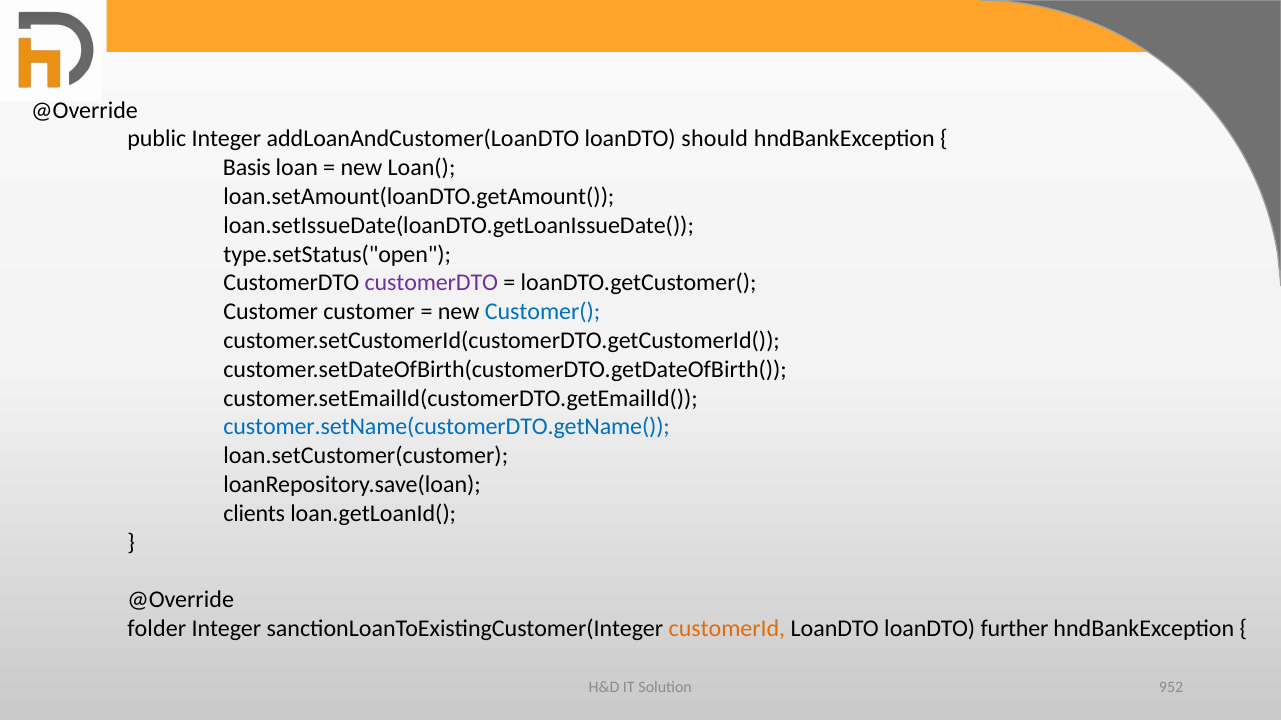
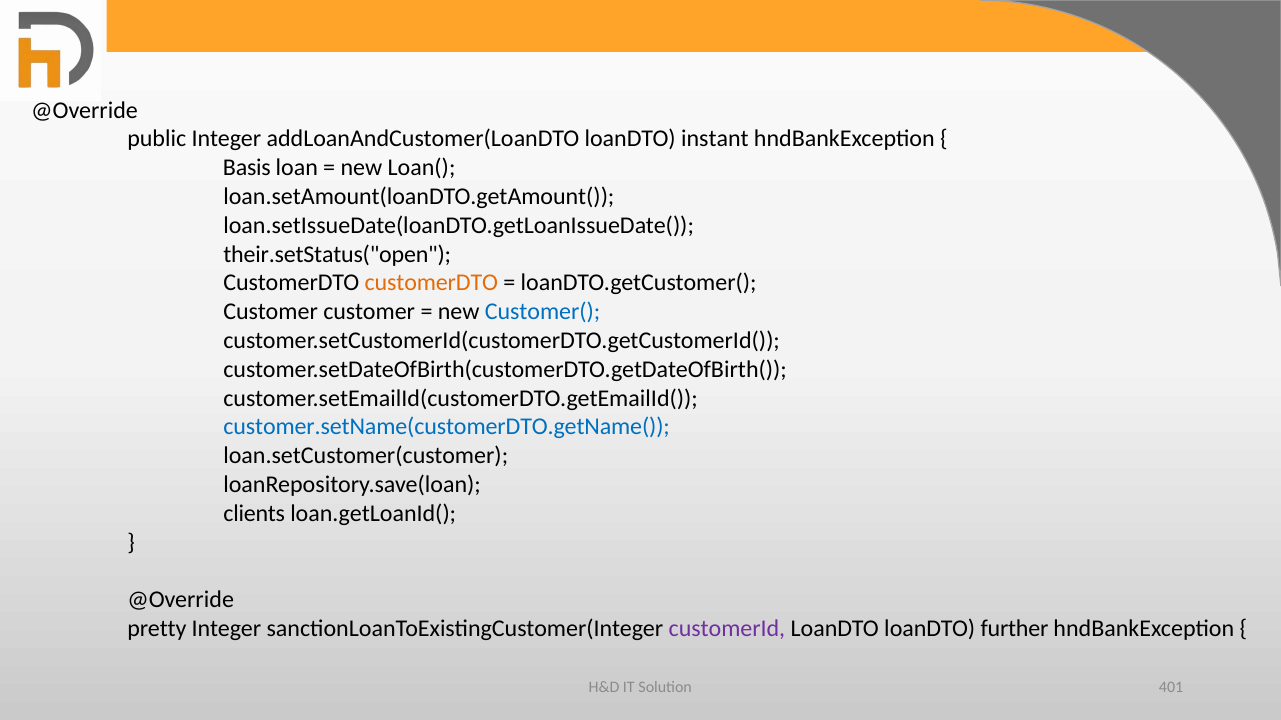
should: should -> instant
type.setStatus("open: type.setStatus("open -> their.setStatus("open
customerDTO at (431, 283) colour: purple -> orange
folder: folder -> pretty
customerId colour: orange -> purple
952: 952 -> 401
